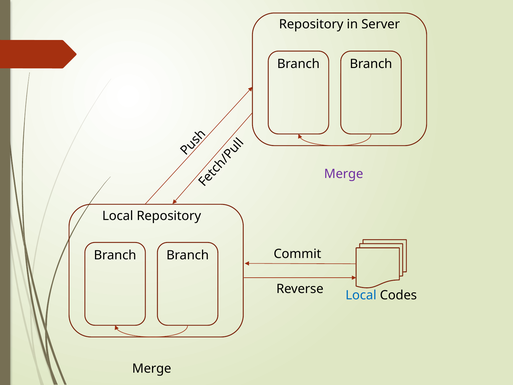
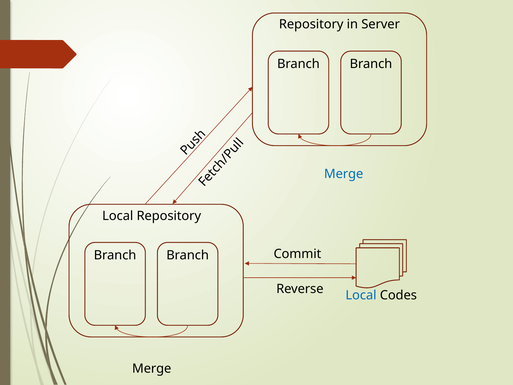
Merge at (344, 174) colour: purple -> blue
